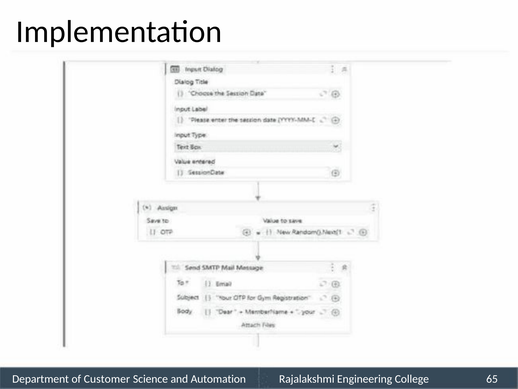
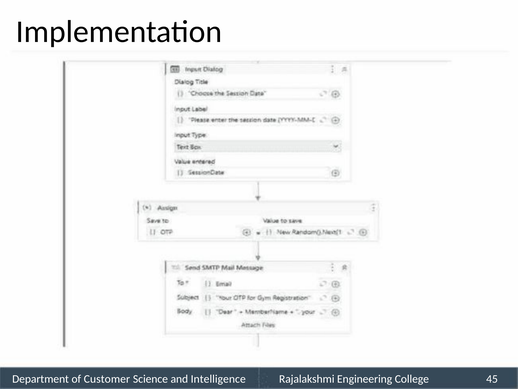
Automation: Automation -> Intelligence
65: 65 -> 45
